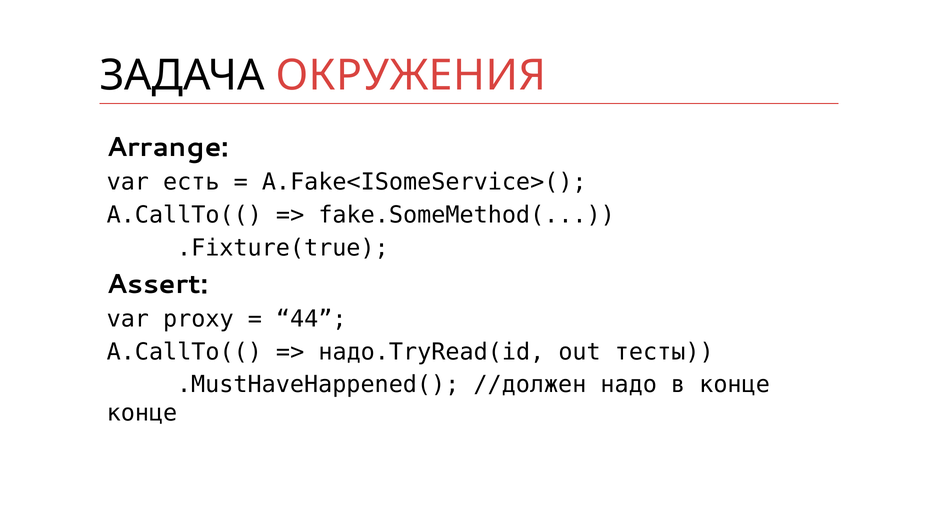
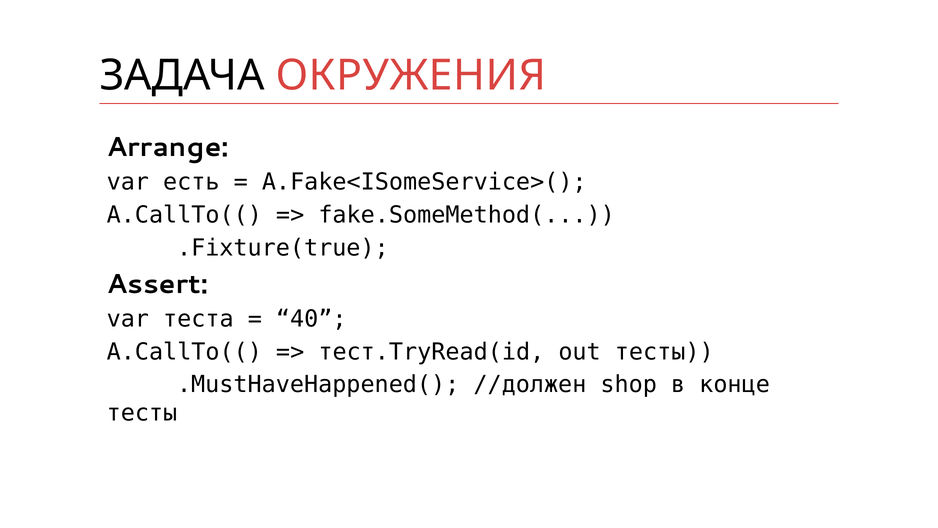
proxy: proxy -> теста
44: 44 -> 40
надо.TryRead(id: надо.TryRead(id -> тест.TryRead(id
надо: надо -> shop
конце at (142, 412): конце -> тесты
